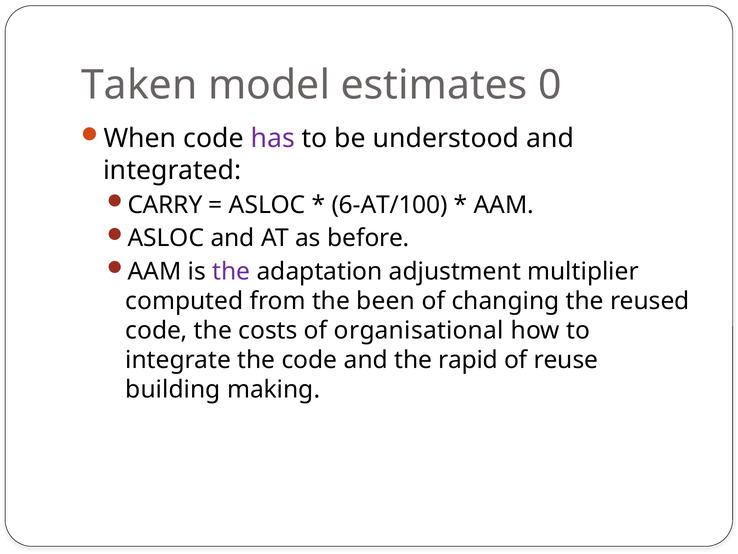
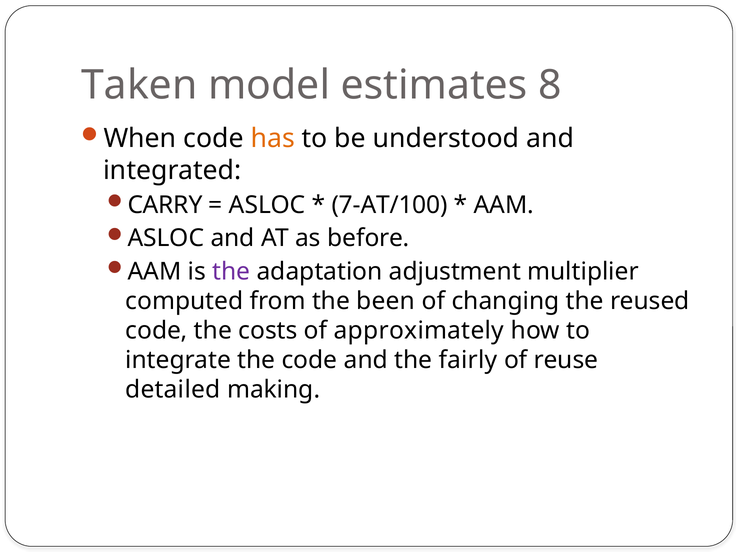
0: 0 -> 8
has colour: purple -> orange
6-AT/100: 6-AT/100 -> 7-AT/100
organisational: organisational -> approximately
rapid: rapid -> fairly
building: building -> detailed
